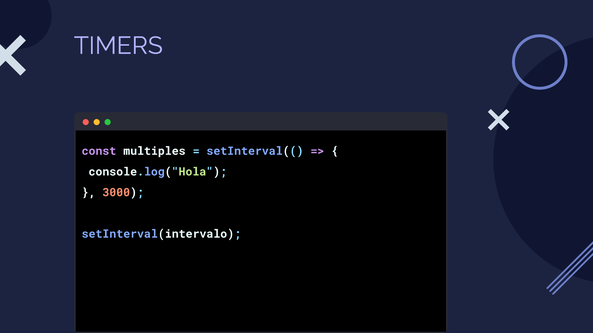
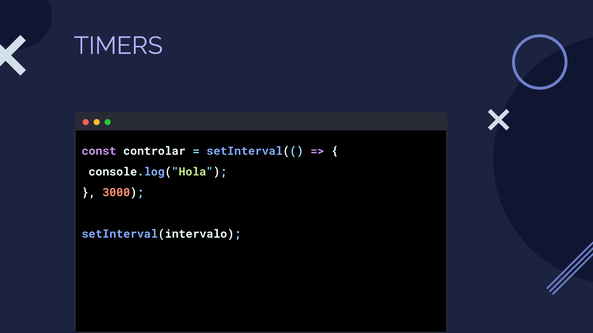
multiples: multiples -> controlar
